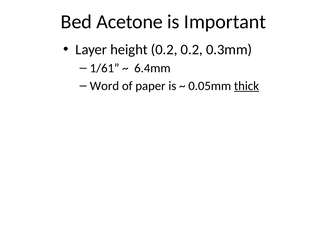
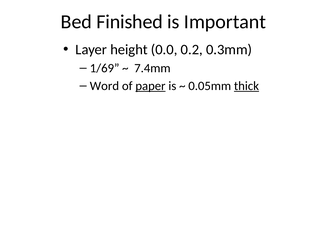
Acetone: Acetone -> Finished
height 0.2: 0.2 -> 0.0
1/61: 1/61 -> 1/69
6.4mm: 6.4mm -> 7.4mm
paper underline: none -> present
